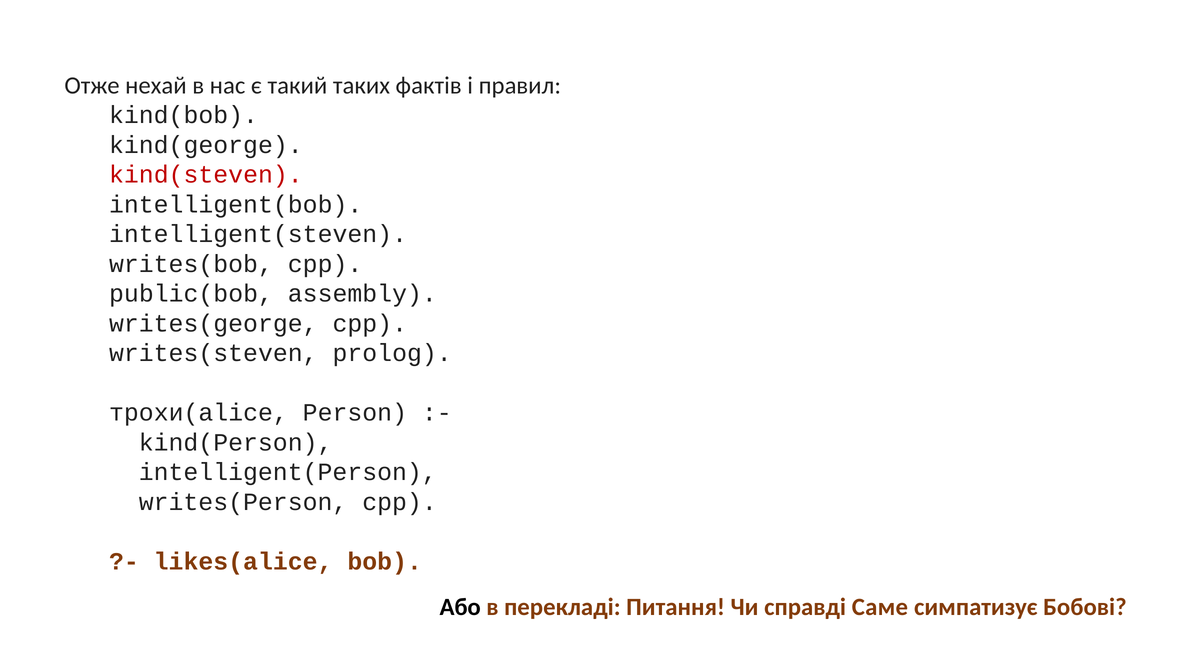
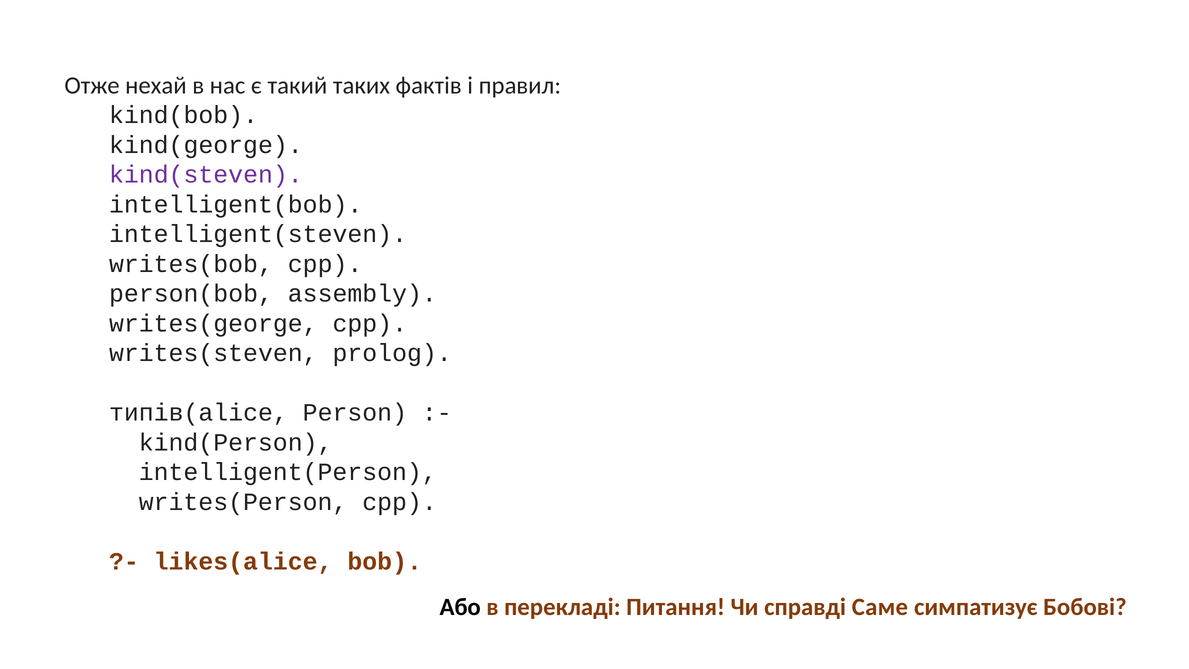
kind(steven colour: red -> purple
public(bob: public(bob -> person(bob
трохи(alice: трохи(alice -> типів(alice
